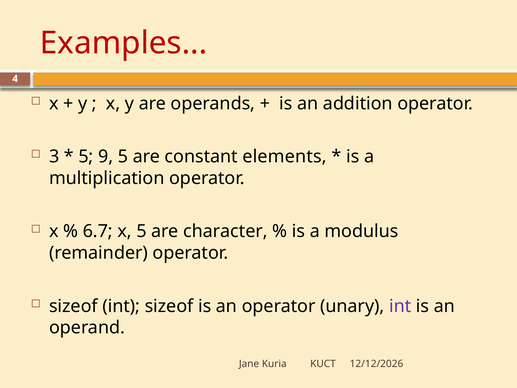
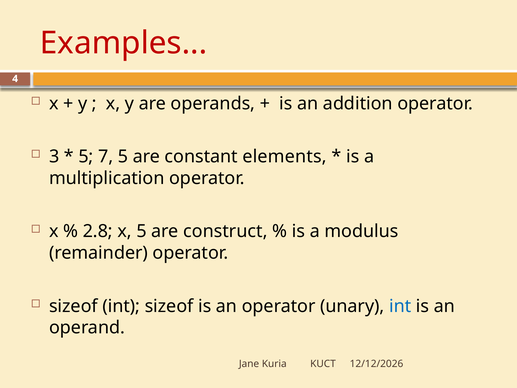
9: 9 -> 7
6.7: 6.7 -> 2.8
character: character -> construct
int at (400, 306) colour: purple -> blue
